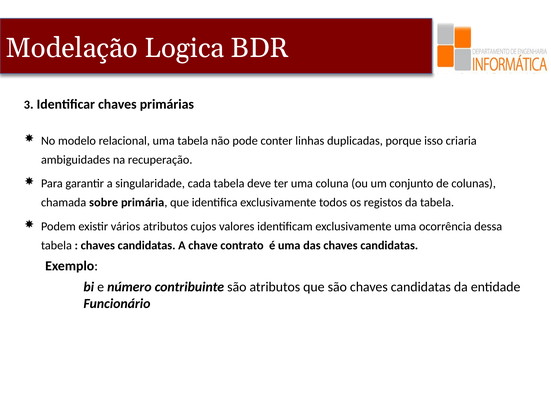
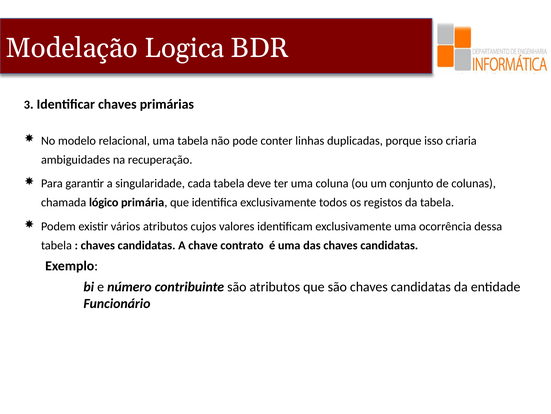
sobre: sobre -> lógico
